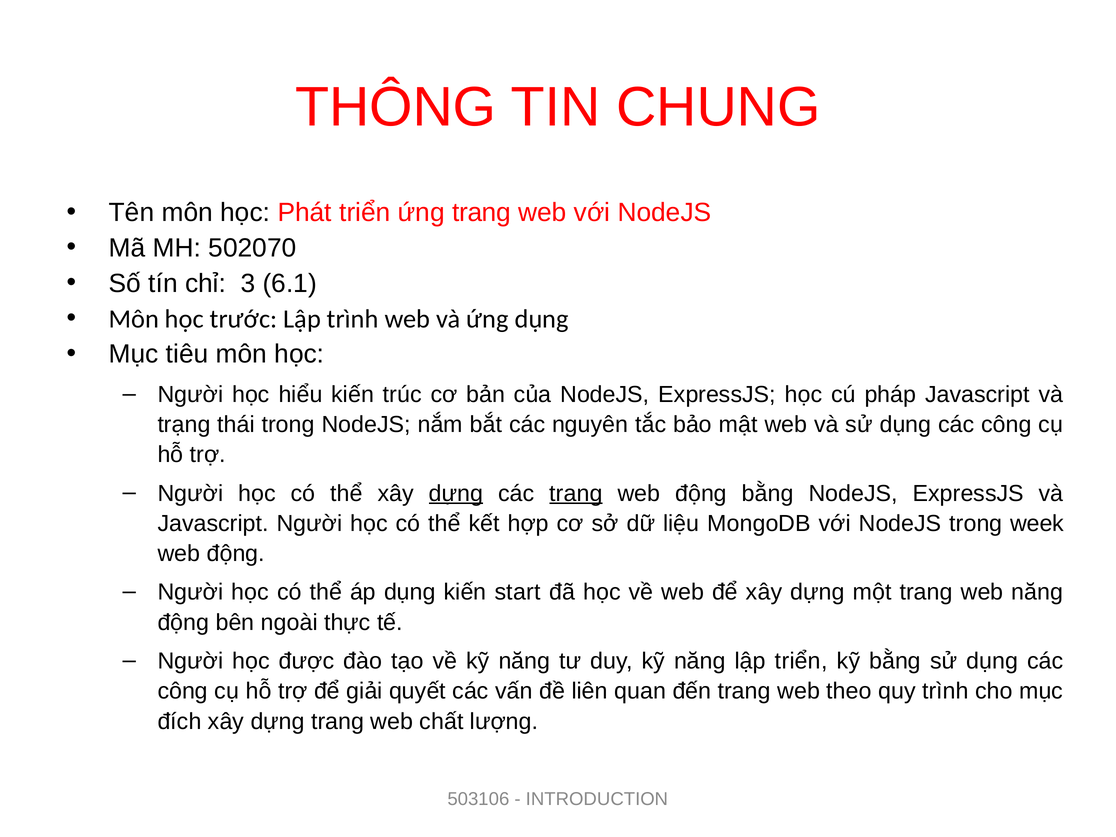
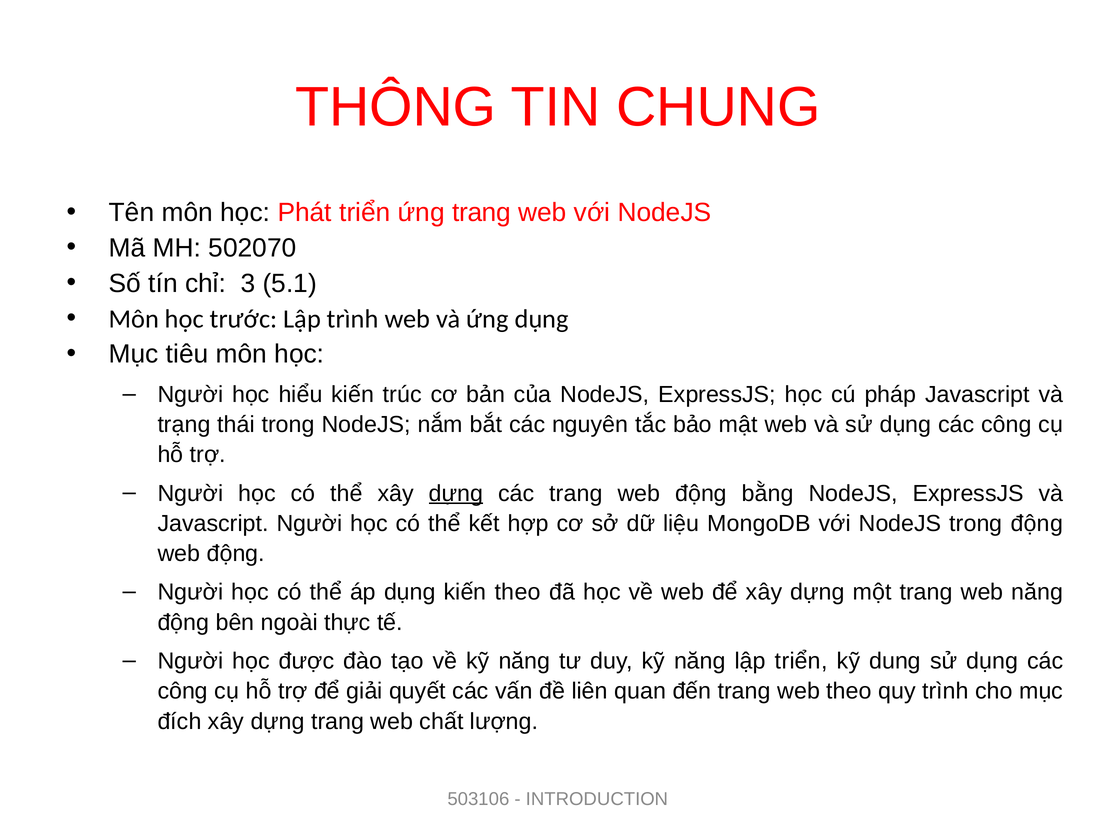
6.1: 6.1 -> 5.1
trang at (576, 493) underline: present -> none
trong week: week -> động
kiến start: start -> theo
kỹ bằng: bằng -> dung
